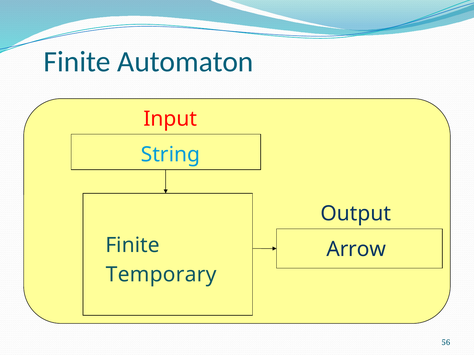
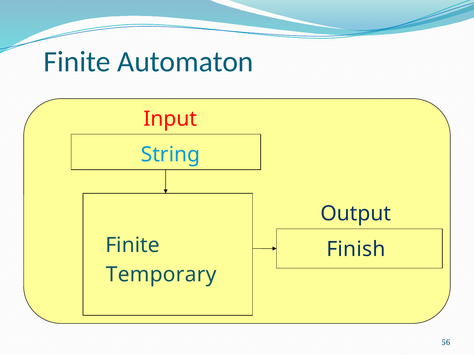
Arrow: Arrow -> Finish
